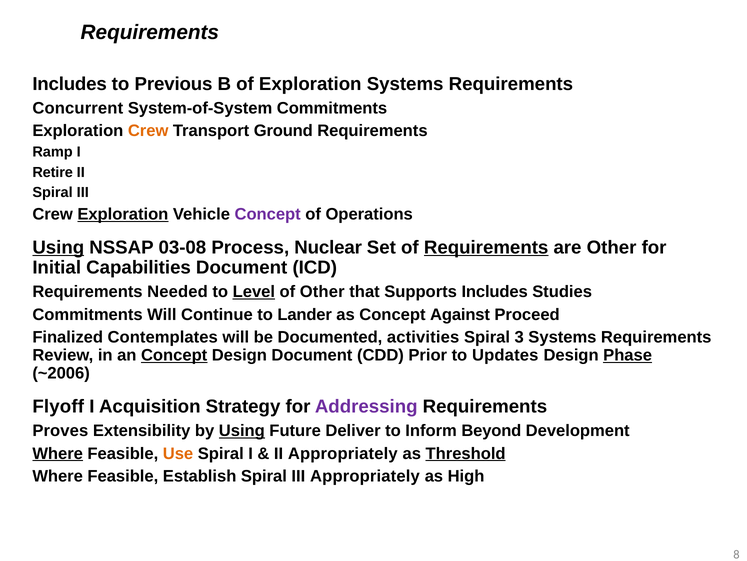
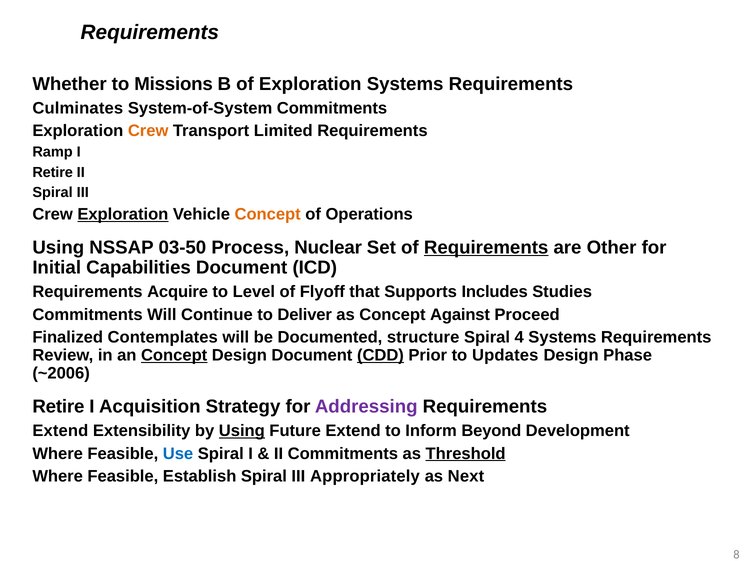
Includes at (70, 84): Includes -> Whether
Previous: Previous -> Missions
Concurrent: Concurrent -> Culminates
Ground: Ground -> Limited
Concept at (268, 214) colour: purple -> orange
Using at (58, 247) underline: present -> none
03-08: 03-08 -> 03-50
Needed: Needed -> Acquire
Level underline: present -> none
of Other: Other -> Flyoff
Lander: Lander -> Deliver
activities: activities -> structure
3: 3 -> 4
CDD underline: none -> present
Phase underline: present -> none
Flyoff at (58, 406): Flyoff -> Retire
Proves at (60, 430): Proves -> Extend
Future Deliver: Deliver -> Extend
Where at (58, 453) underline: present -> none
Use colour: orange -> blue
II Appropriately: Appropriately -> Commitments
High: High -> Next
